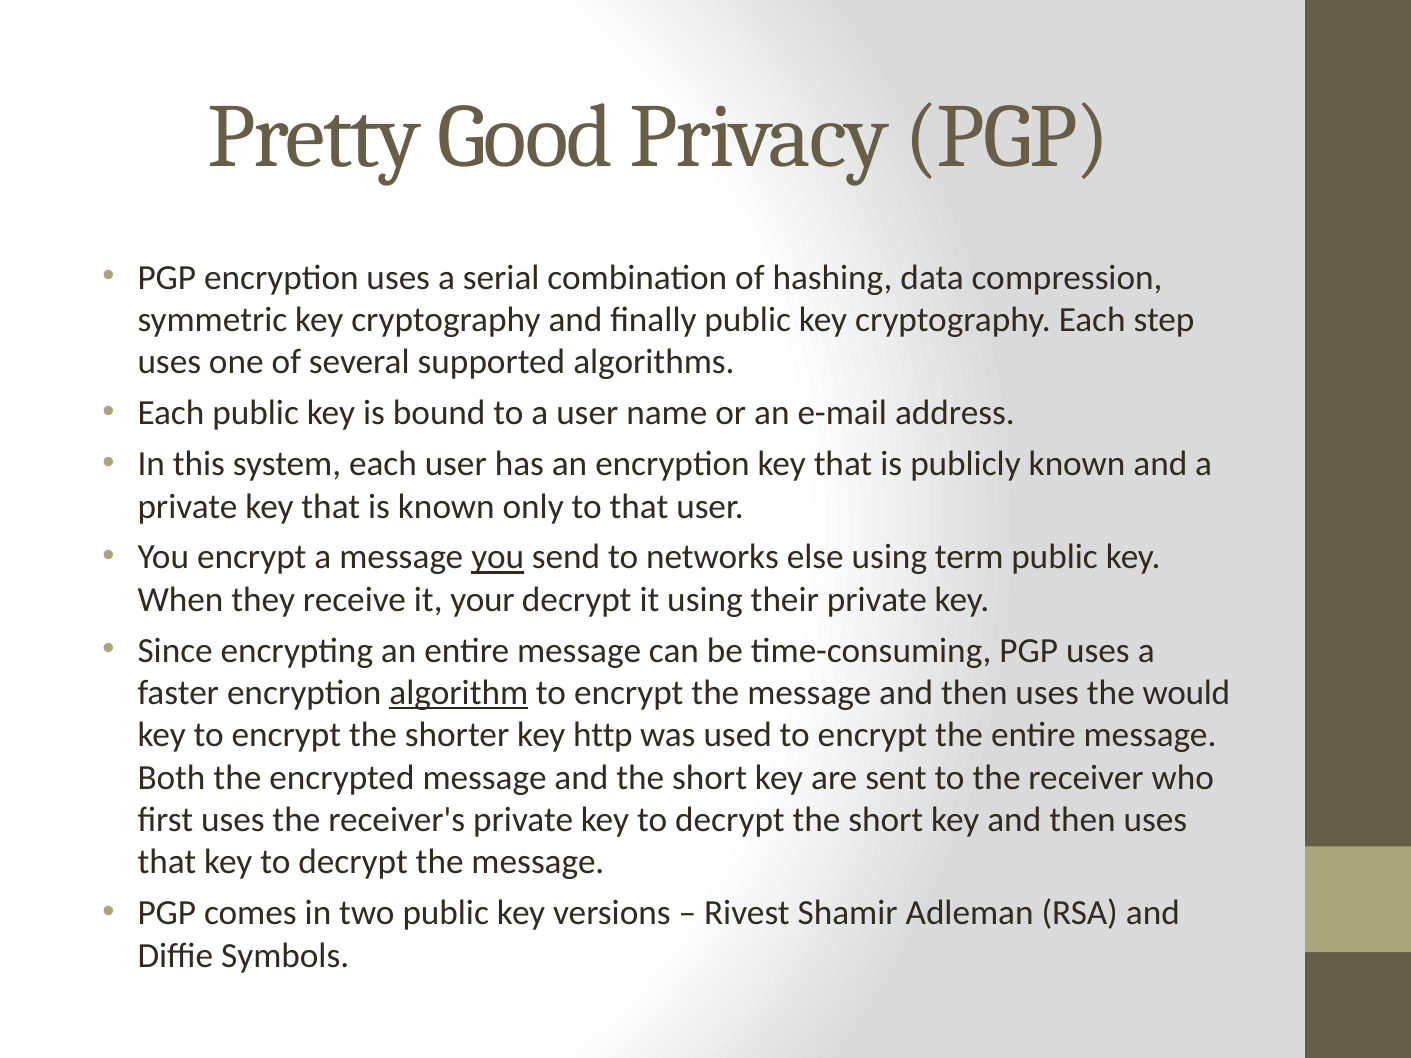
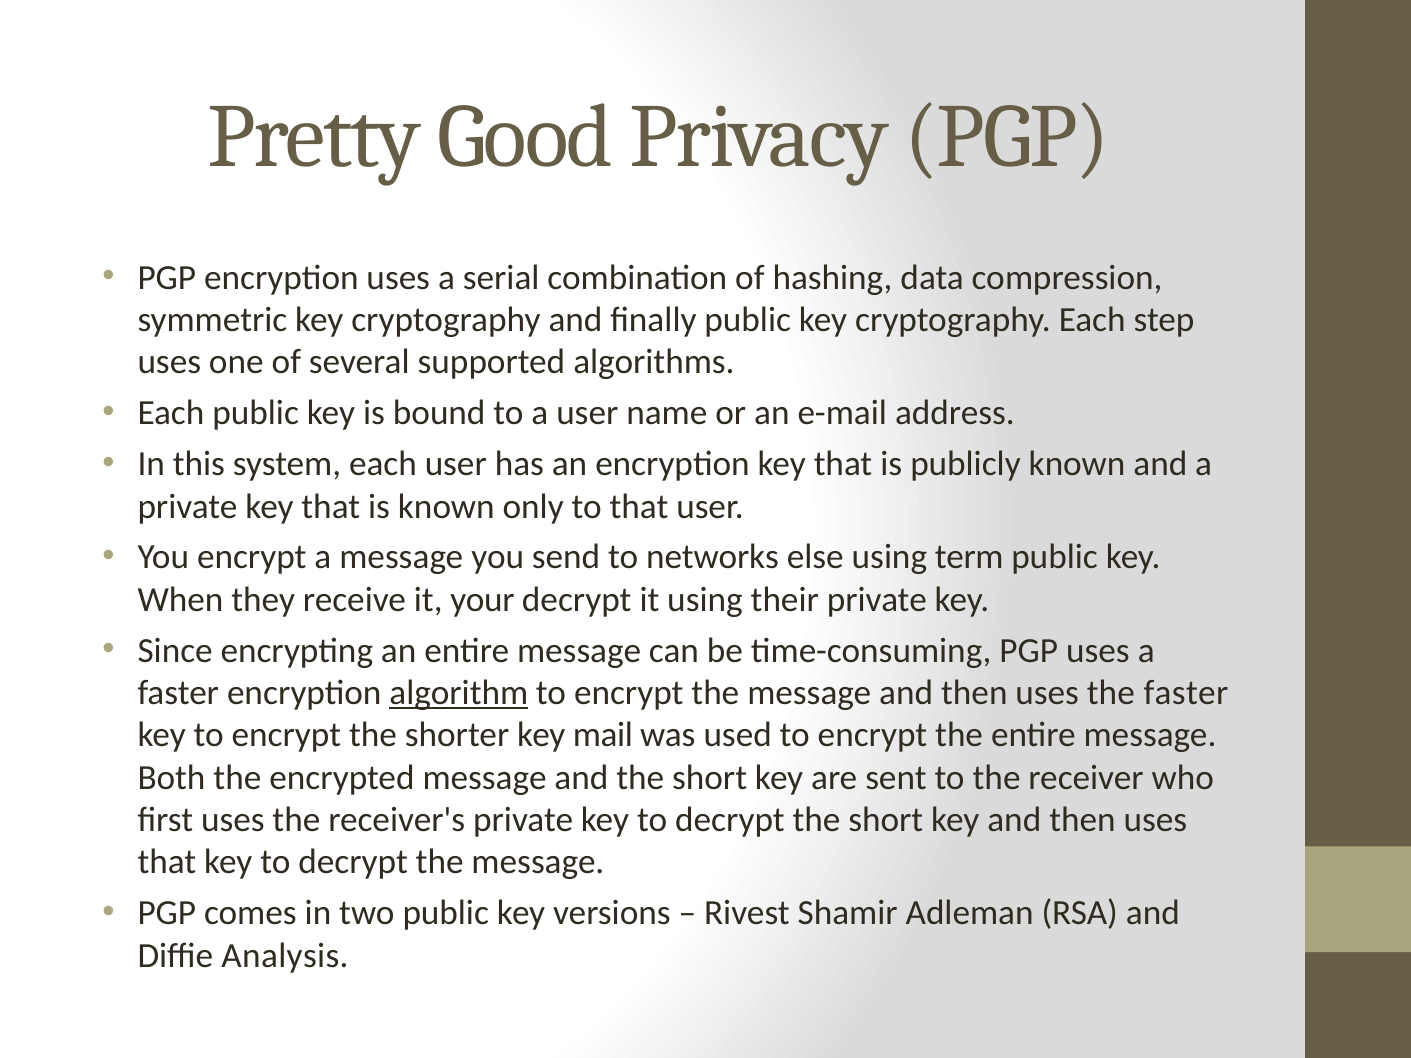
you at (498, 557) underline: present -> none
the would: would -> faster
http: http -> mail
Symbols: Symbols -> Analysis
